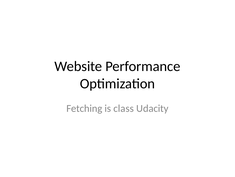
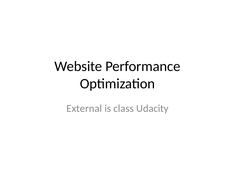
Fetching: Fetching -> External
